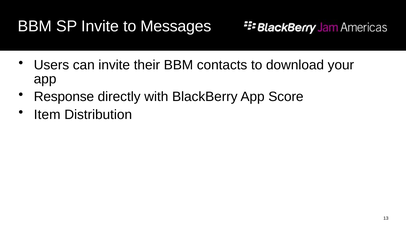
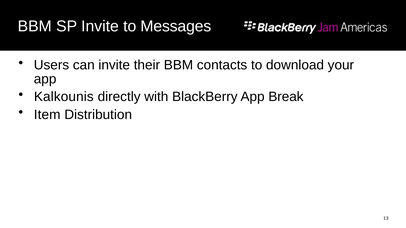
Response: Response -> Kalkounis
Score: Score -> Break
